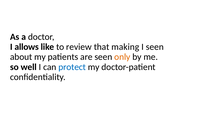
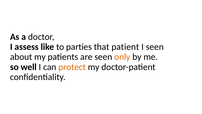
allows: allows -> assess
review: review -> parties
making: making -> patient
protect colour: blue -> orange
